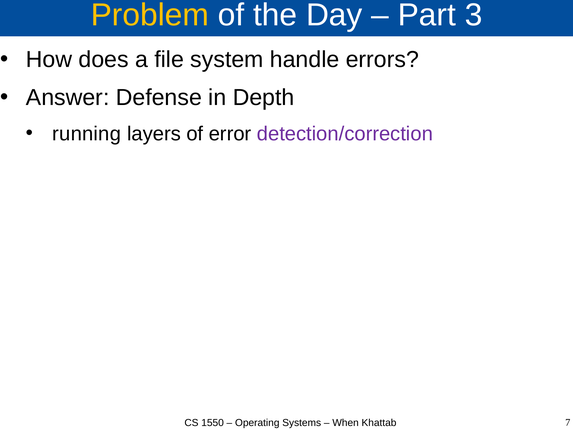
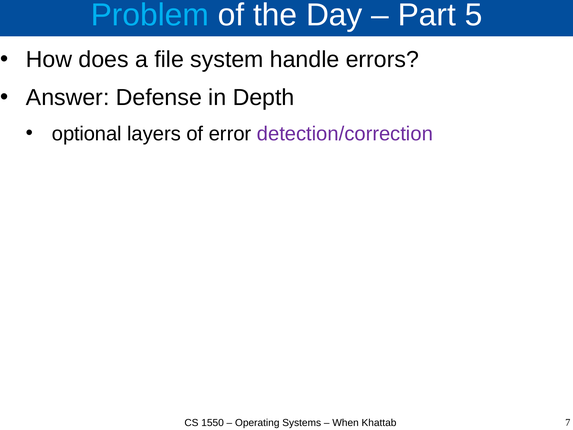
Problem colour: yellow -> light blue
3: 3 -> 5
running: running -> optional
